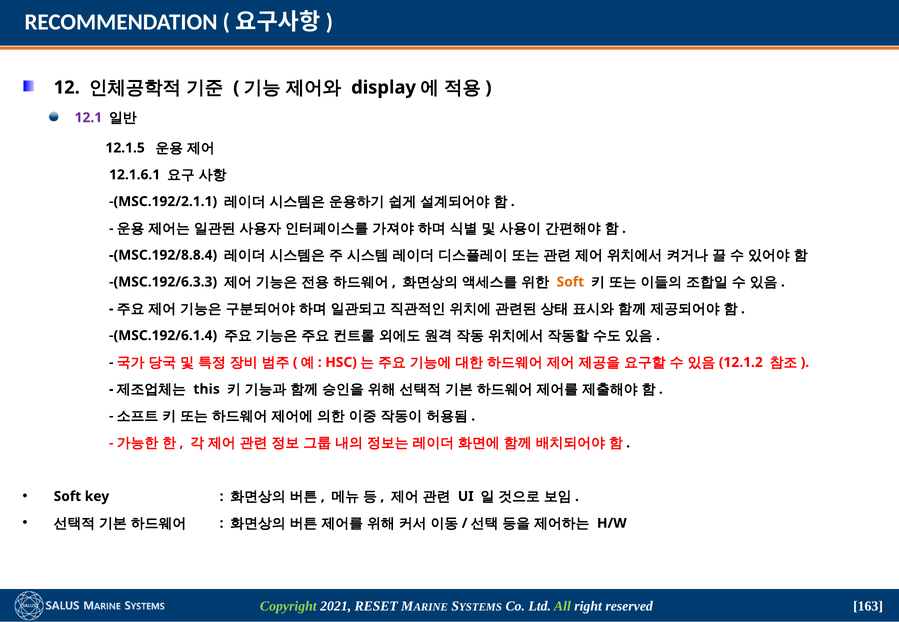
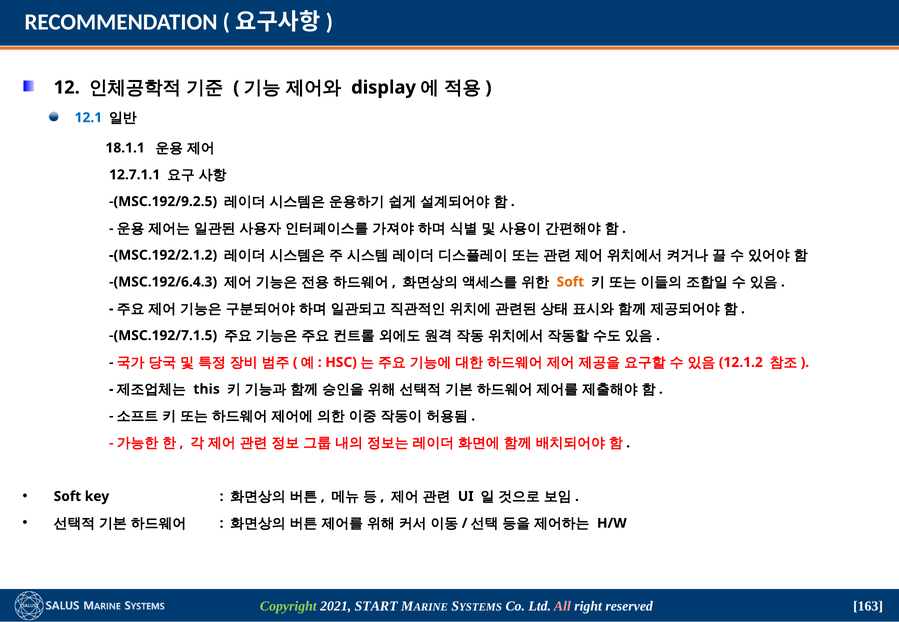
12.1 colour: purple -> blue
12.1.5: 12.1.5 -> 18.1.1
12.1.6.1: 12.1.6.1 -> 12.7.1.1
-(MSC.192/2.1.1: -(MSC.192/2.1.1 -> -(MSC.192/9.2.5
-(MSC.192/8.8.4: -(MSC.192/8.8.4 -> -(MSC.192/2.1.2
-(MSC.192/6.3.3: -(MSC.192/6.3.3 -> -(MSC.192/6.4.3
-(MSC.192/6.1.4: -(MSC.192/6.1.4 -> -(MSC.192/7.1.5
RESET: RESET -> START
All colour: light green -> pink
